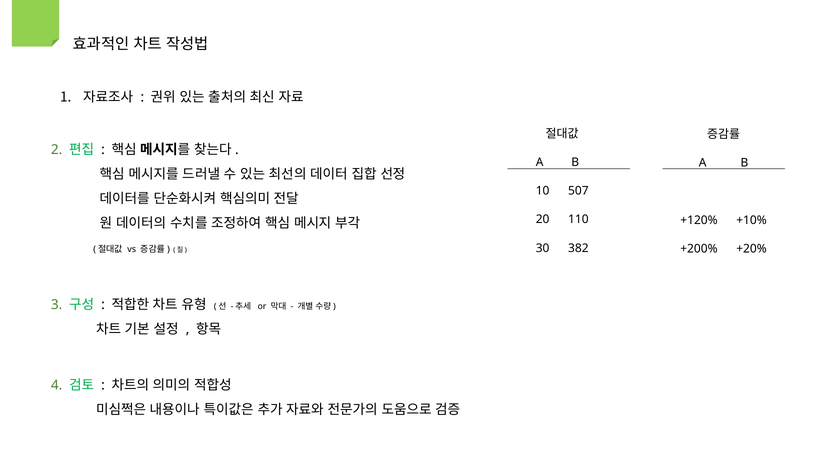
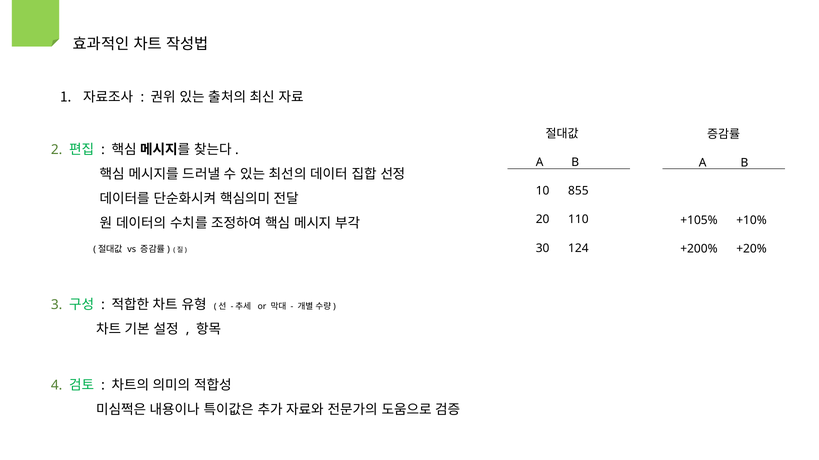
507: 507 -> 855
+120%: +120% -> +105%
382: 382 -> 124
